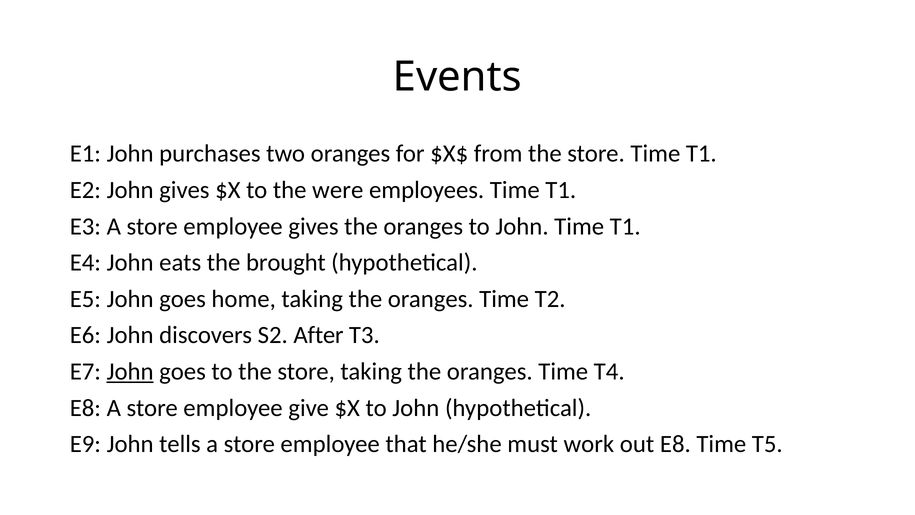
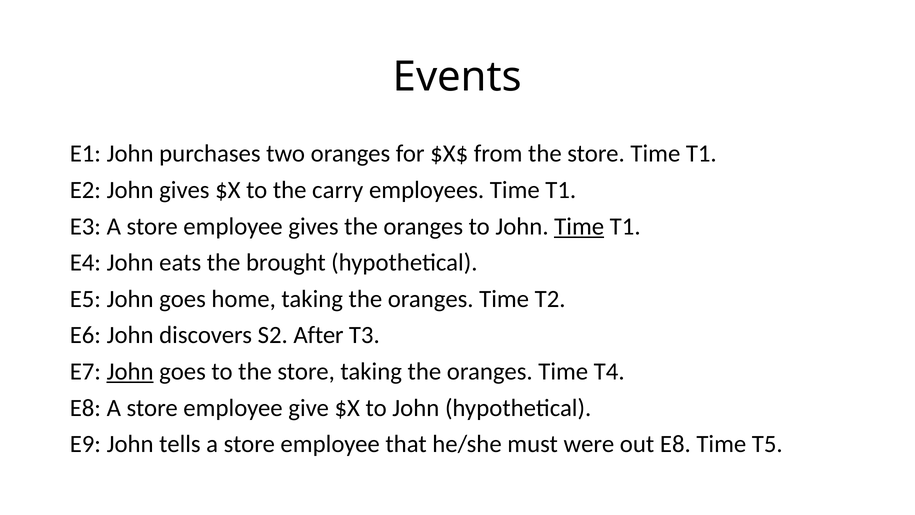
were: were -> carry
Time at (579, 226) underline: none -> present
work: work -> were
